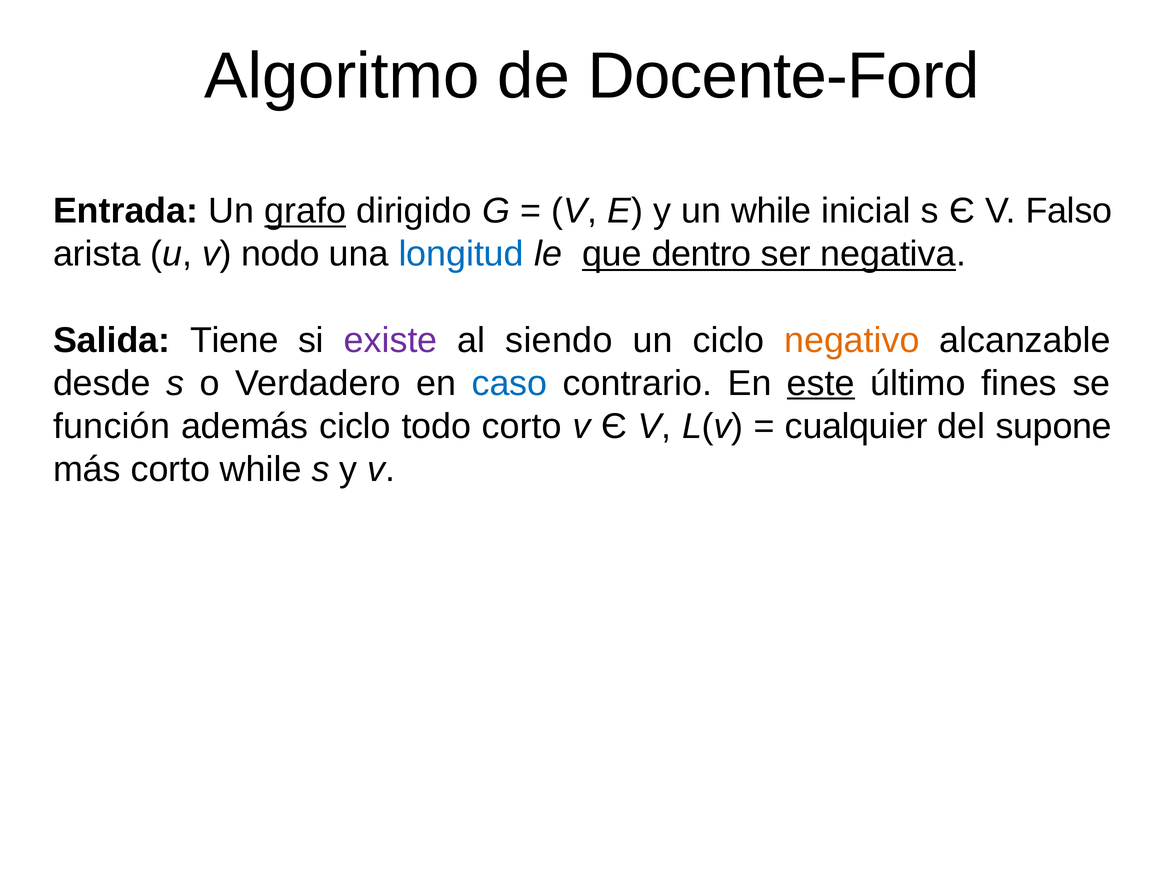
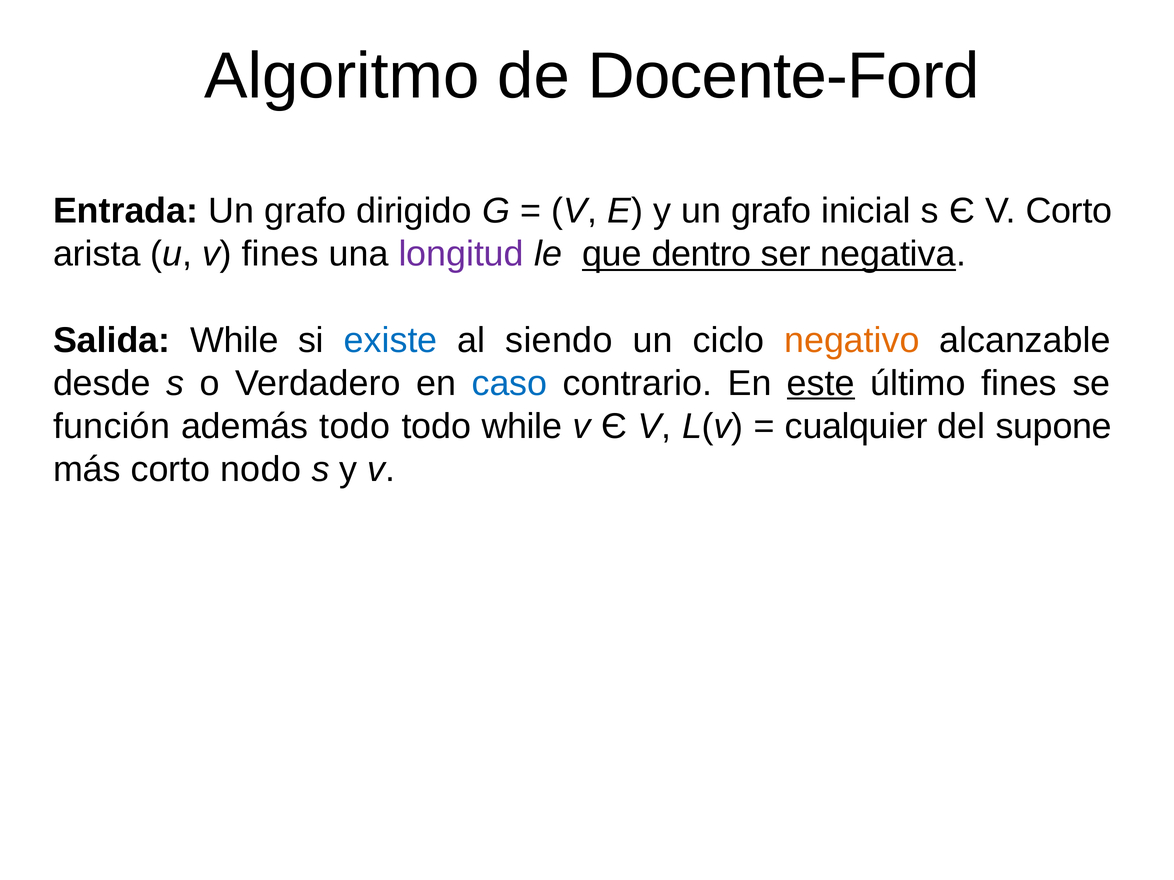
grafo at (305, 211) underline: present -> none
y un while: while -> grafo
V Falso: Falso -> Corto
v nodo: nodo -> fines
longitud colour: blue -> purple
Salida Tiene: Tiene -> While
existe colour: purple -> blue
además ciclo: ciclo -> todo
todo corto: corto -> while
corto while: while -> nodo
